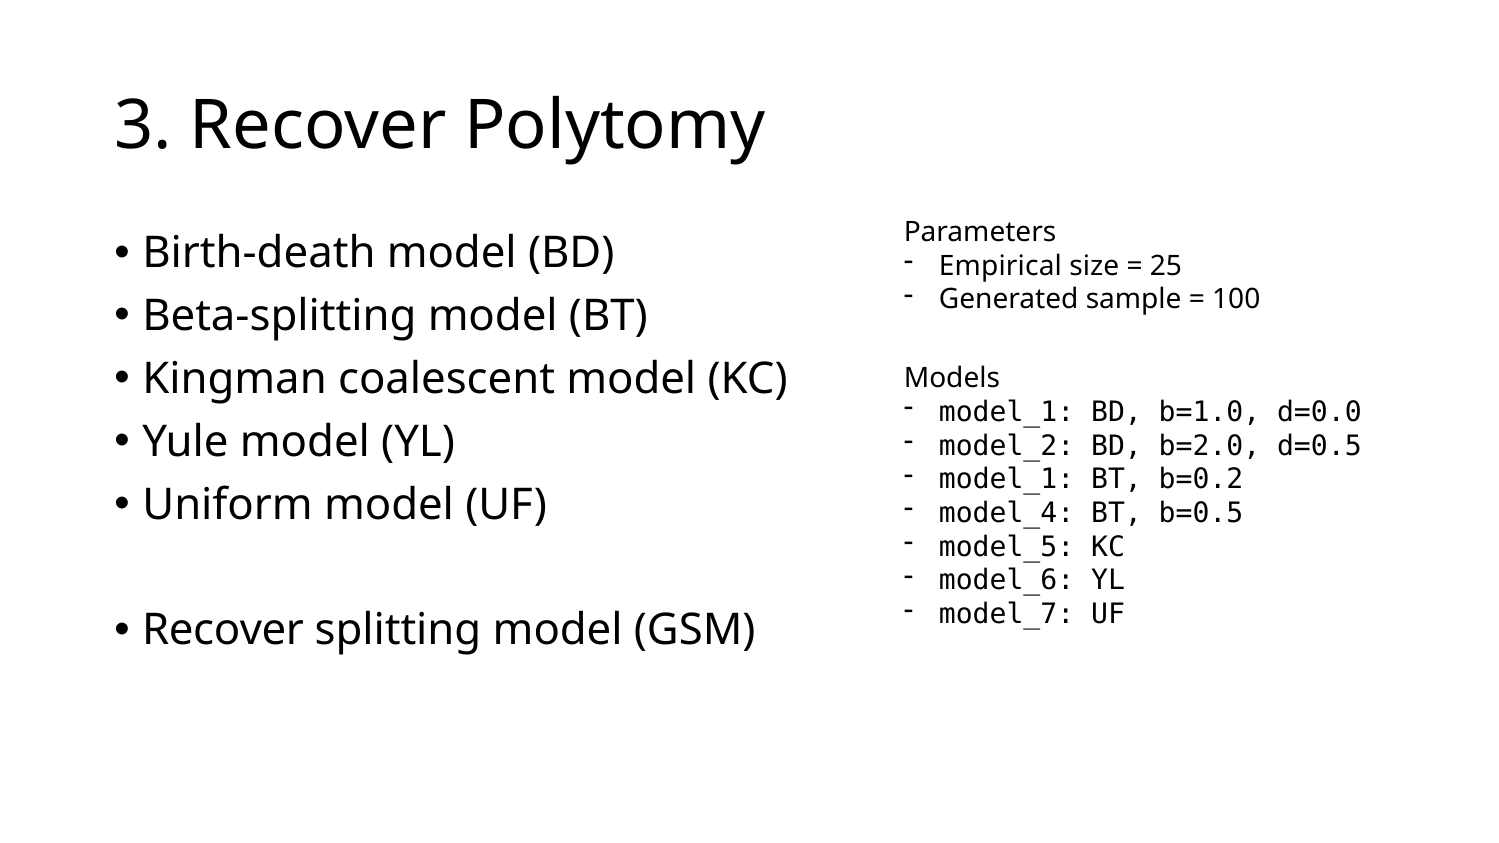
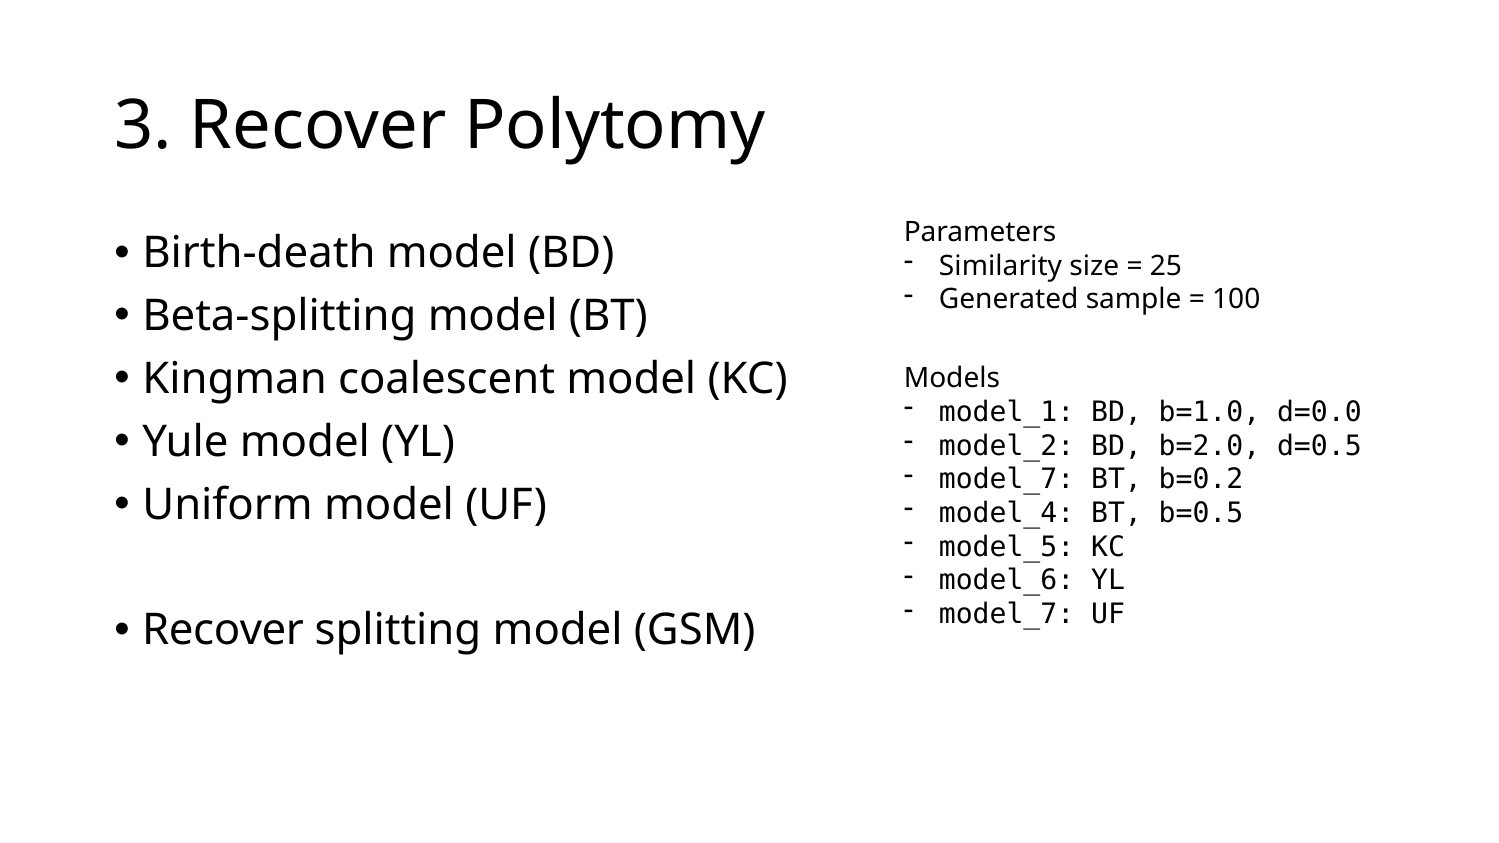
Empirical: Empirical -> Similarity
model_1 at (1007, 480): model_1 -> model_7
